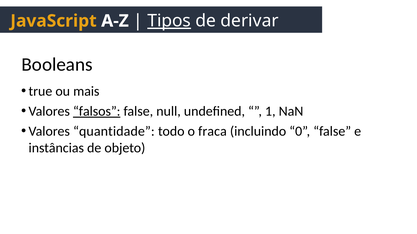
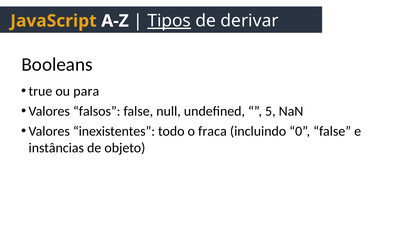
mais: mais -> para
falsos underline: present -> none
1: 1 -> 5
quantidade: quantidade -> inexistentes
